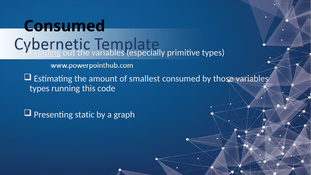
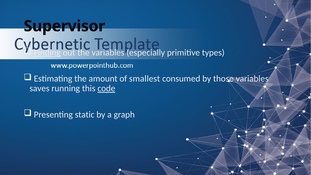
Consumed at (64, 26): Consumed -> Supervisor
types at (39, 88): types -> saves
code underline: none -> present
